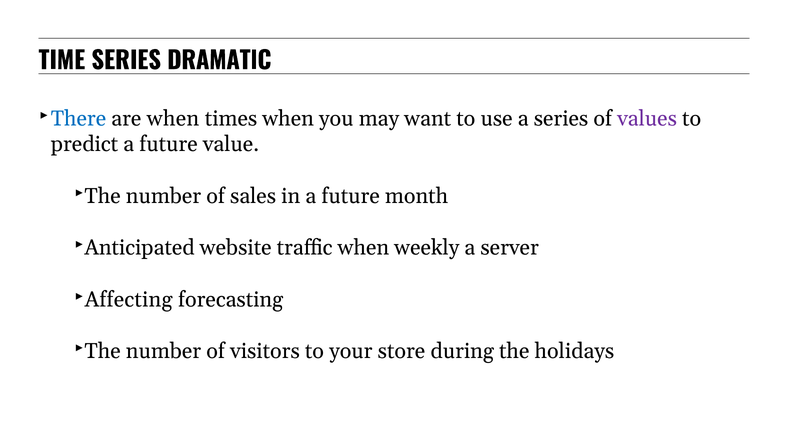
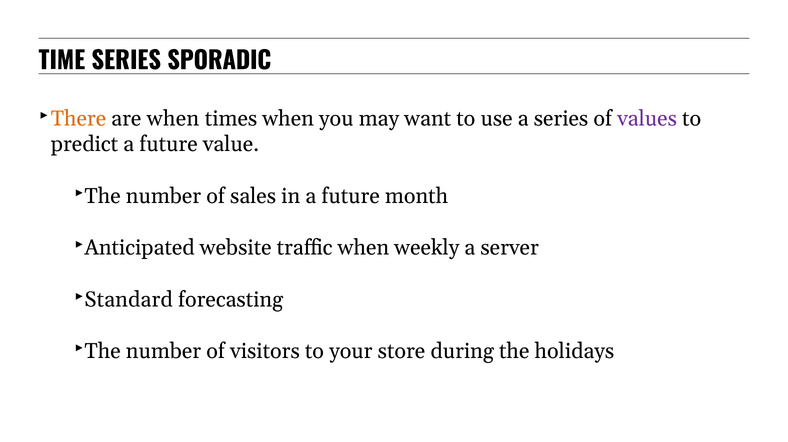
DRAMATIC: DRAMATIC -> SPORADIC
There colour: blue -> orange
Affecting: Affecting -> Standard
